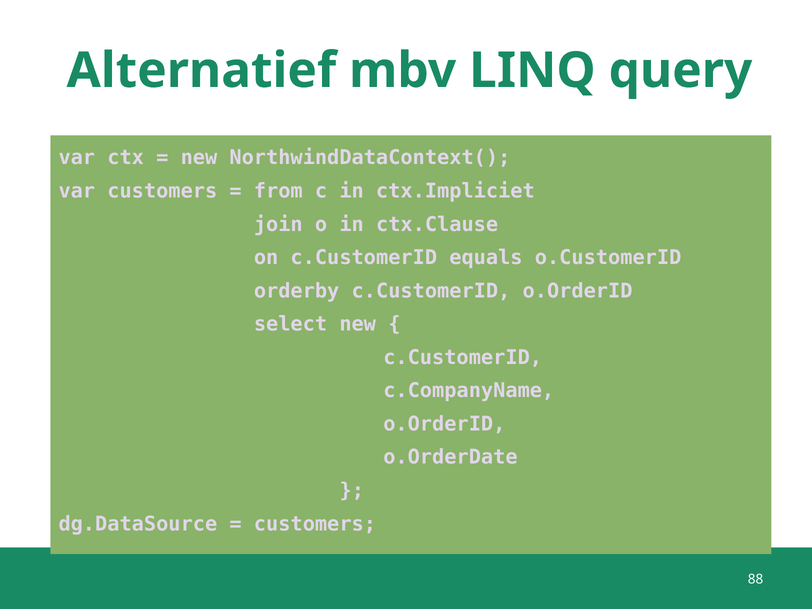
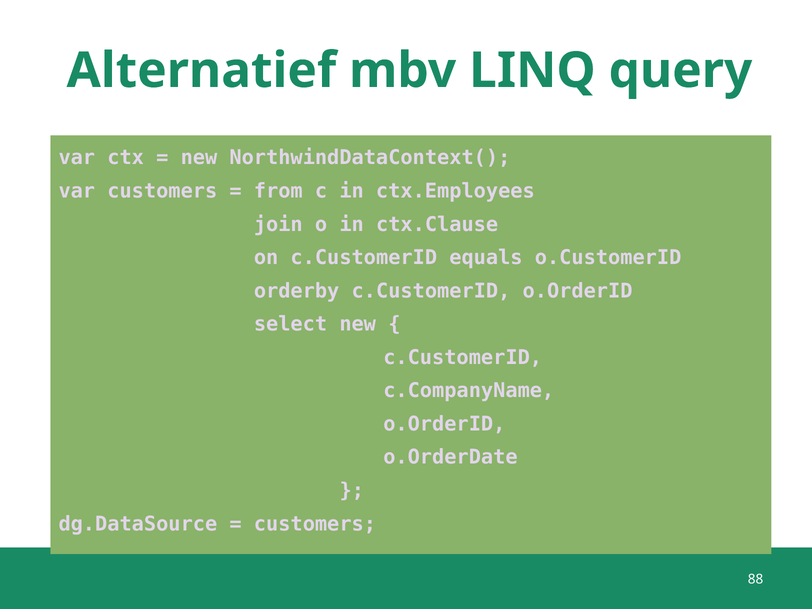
ctx.Impliciet: ctx.Impliciet -> ctx.Employees
